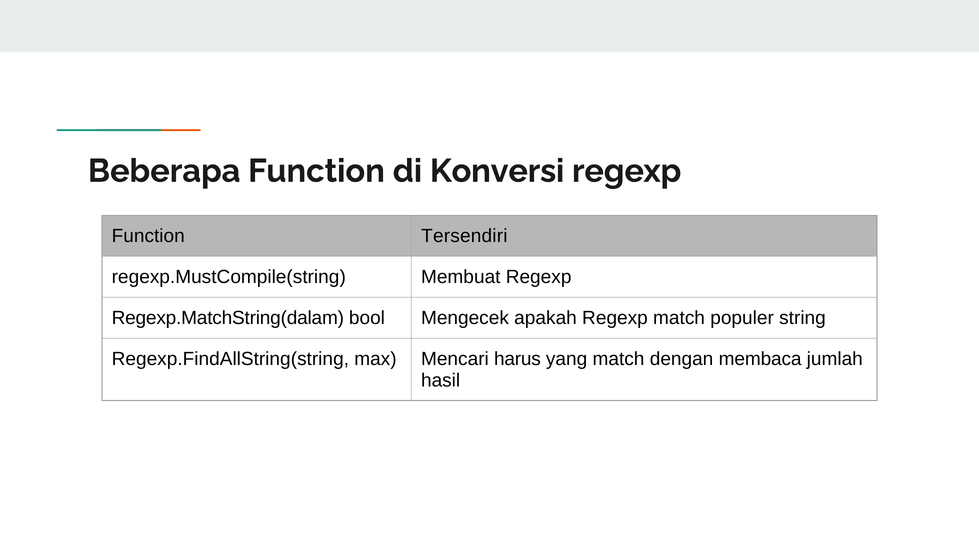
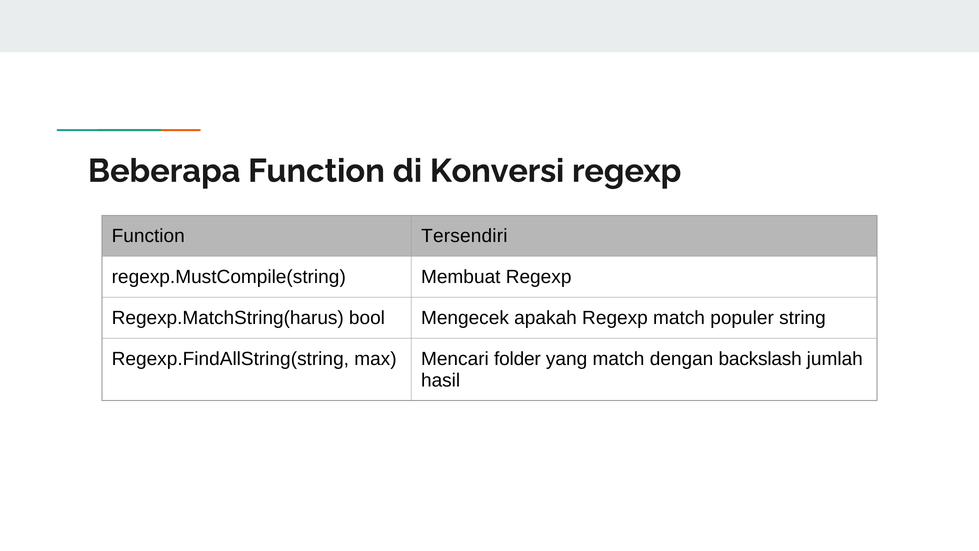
Regexp.MatchString(dalam: Regexp.MatchString(dalam -> Regexp.MatchString(harus
harus: harus -> folder
membaca: membaca -> backslash
